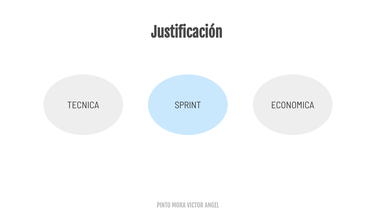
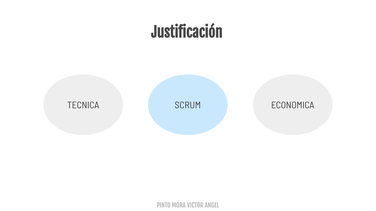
SPRINT: SPRINT -> SCRUM
